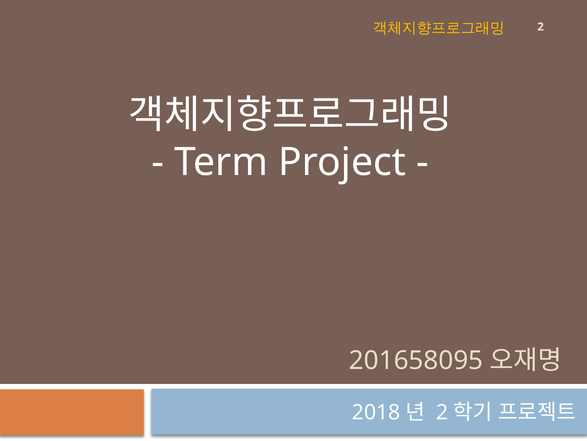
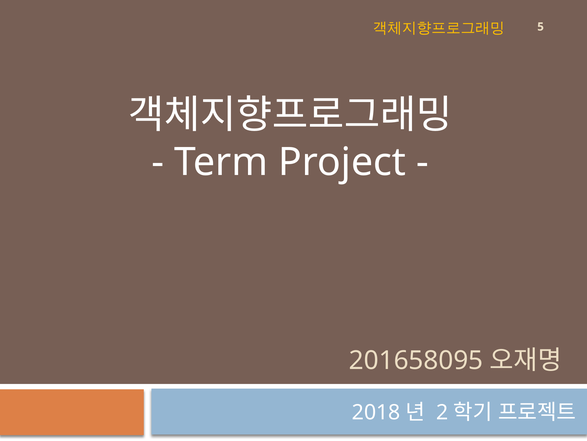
2 at (541, 27): 2 -> 5
